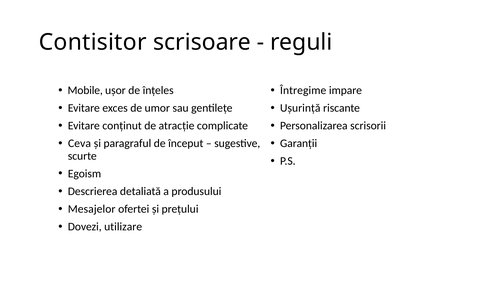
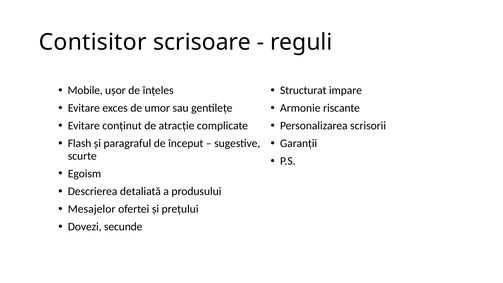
Întregime: Întregime -> Structurat
Ușurință: Ușurință -> Armonie
Ceva: Ceva -> Flash
utilizare: utilizare -> secunde
